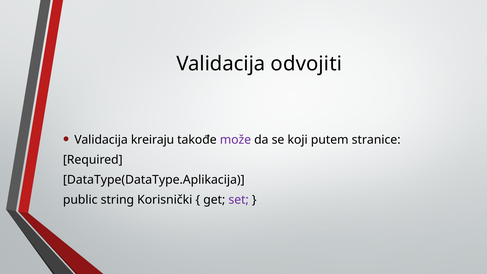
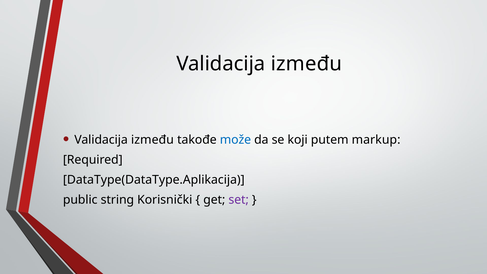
odvojiti at (306, 64): odvojiti -> između
kreiraju at (153, 140): kreiraju -> između
može colour: purple -> blue
stranice: stranice -> markup
